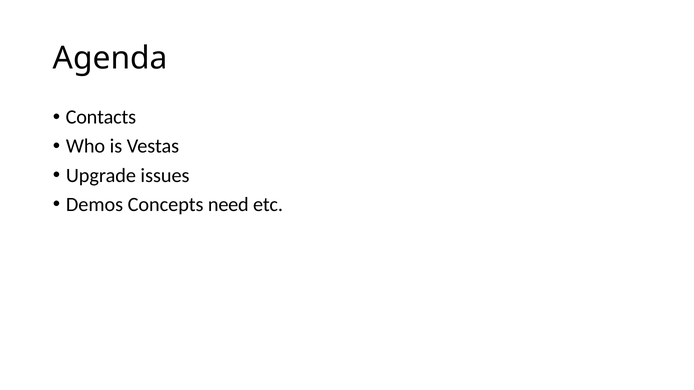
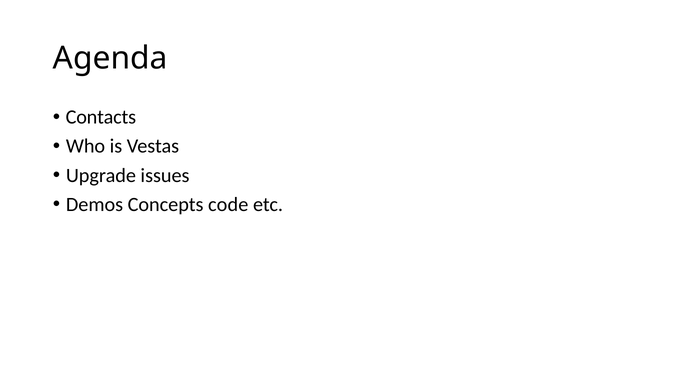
need: need -> code
